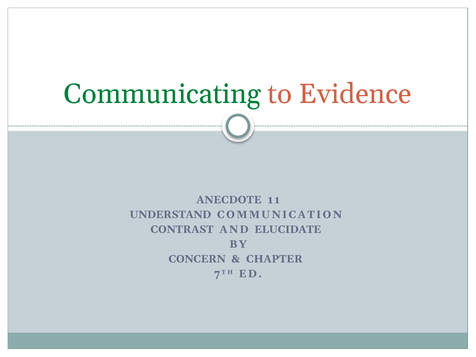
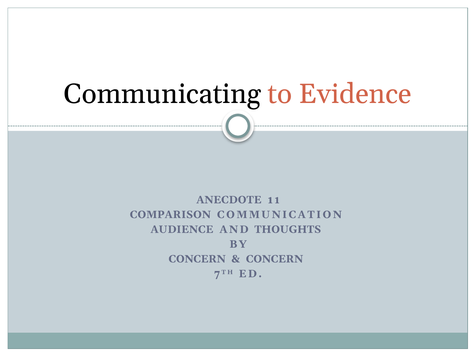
Communicating colour: green -> black
UNDERSTAND: UNDERSTAND -> COMPARISON
CONTRAST: CONTRAST -> AUDIENCE
ELUCIDATE: ELUCIDATE -> THOUGHTS
CHAPTER at (274, 259): CHAPTER -> CONCERN
